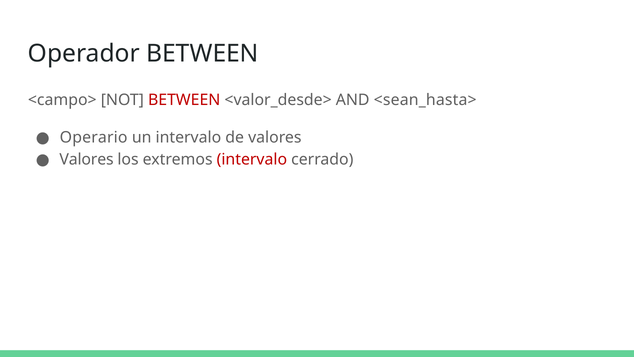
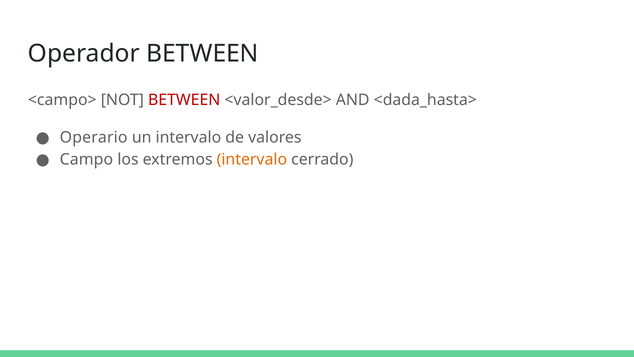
<sean_hasta>: <sean_hasta> -> <dada_hasta>
Valores at (87, 159): Valores -> Campo
intervalo at (252, 159) colour: red -> orange
